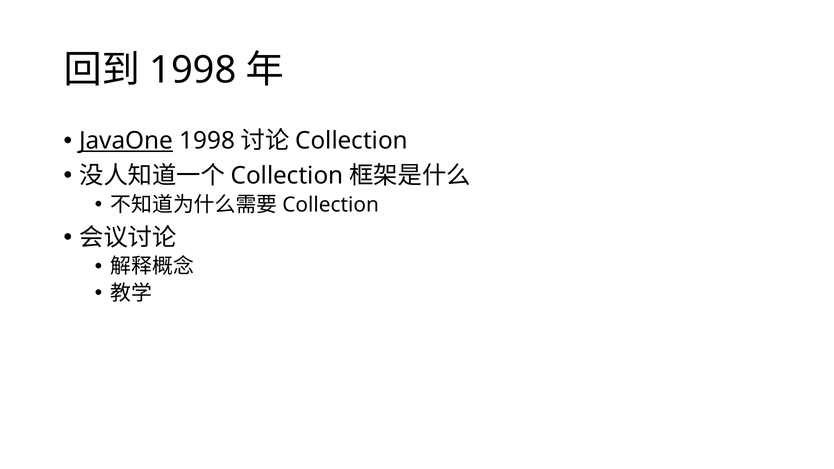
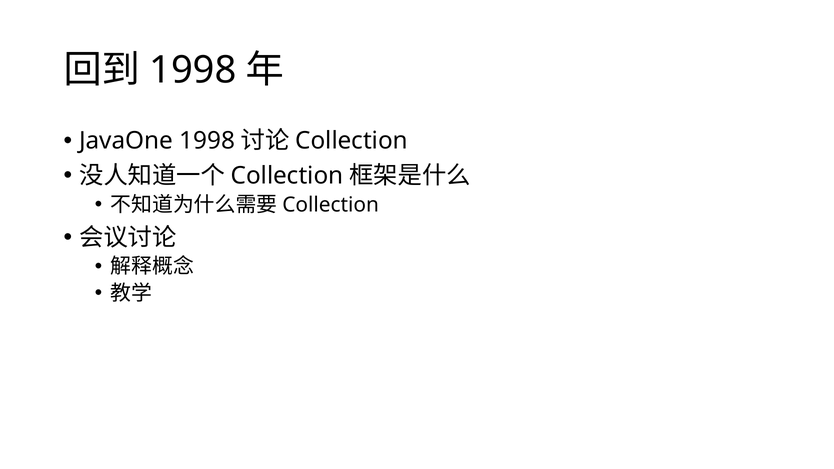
JavaOne underline: present -> none
